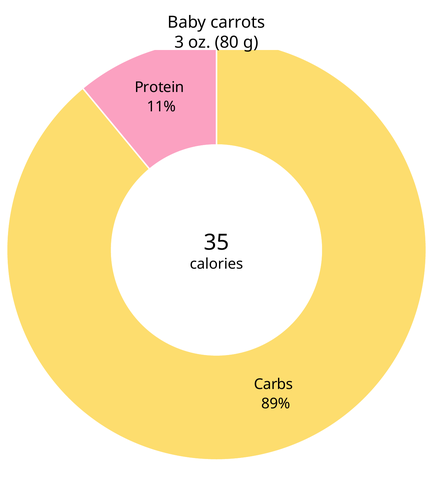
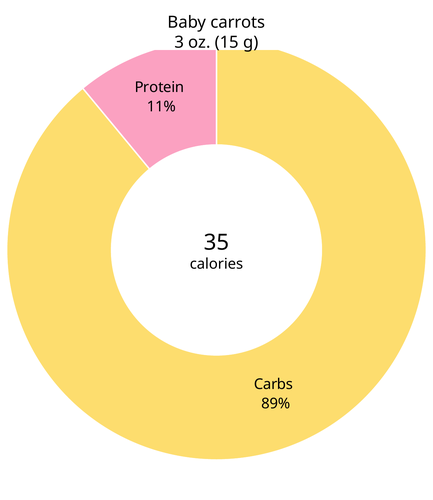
80: 80 -> 15
